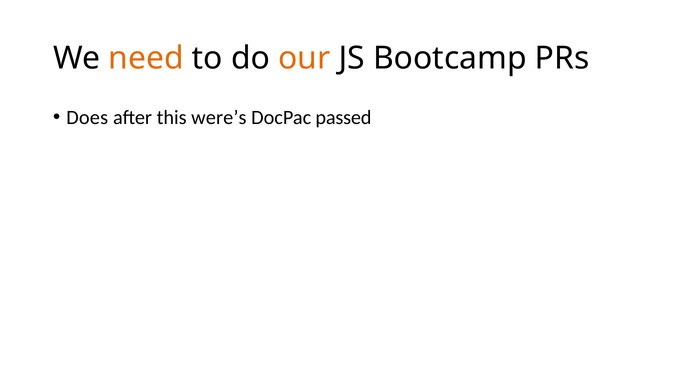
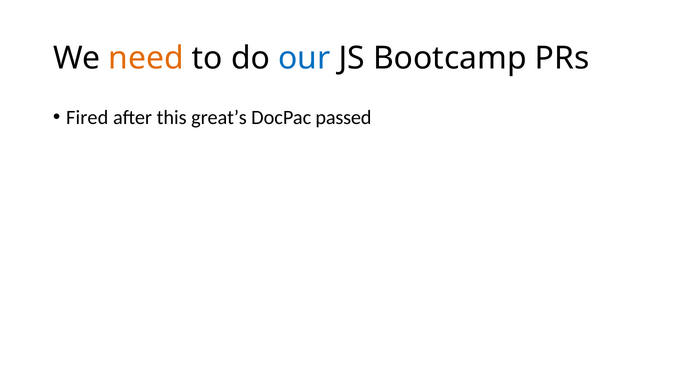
our colour: orange -> blue
Does: Does -> Fired
were’s: were’s -> great’s
